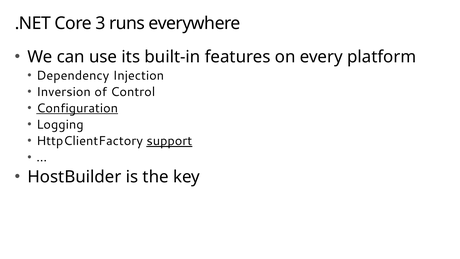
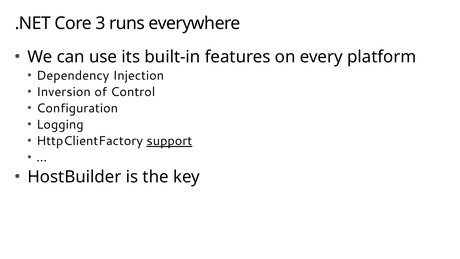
Configuration underline: present -> none
